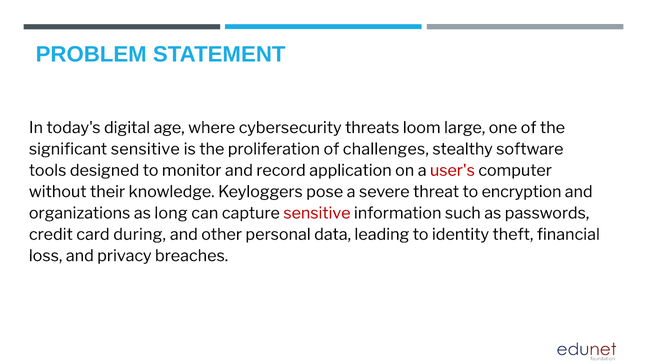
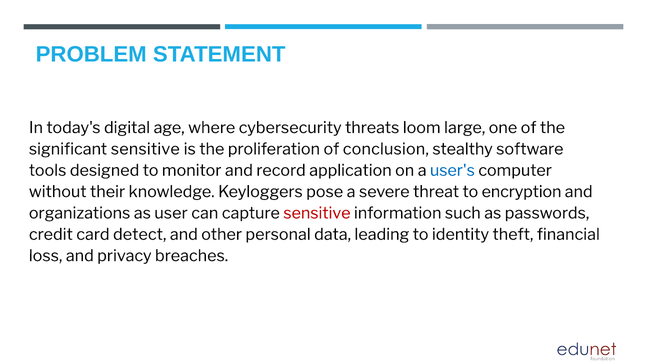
challenges: challenges -> conclusion
user's colour: red -> blue
long: long -> user
during: during -> detect
